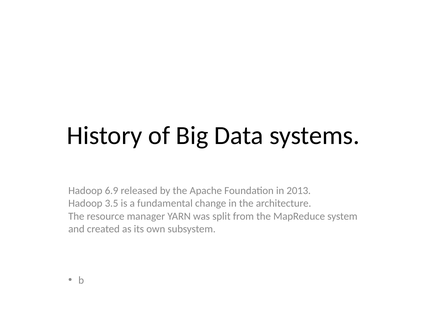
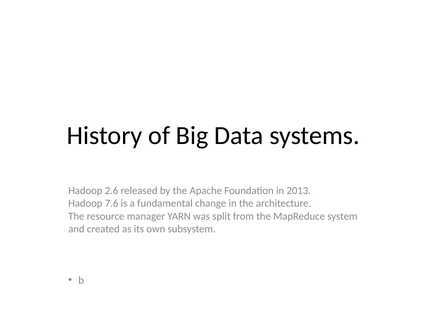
6.9: 6.9 -> 2.6
3.5: 3.5 -> 7.6
